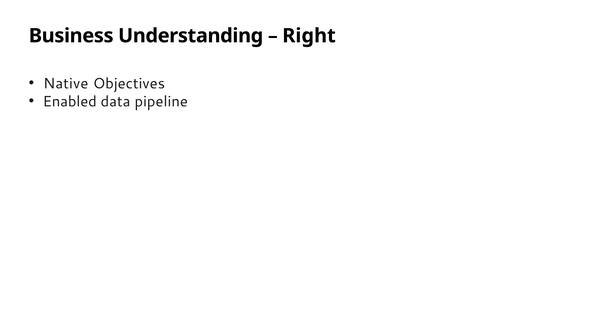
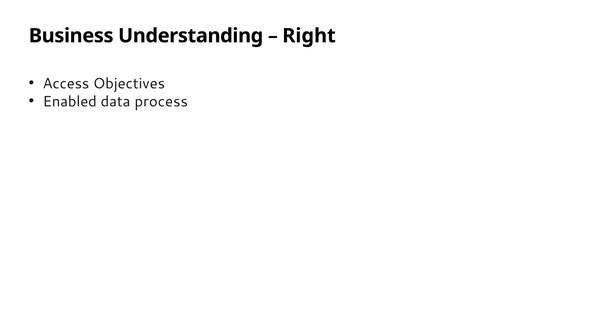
Native: Native -> Access
pipeline: pipeline -> process
